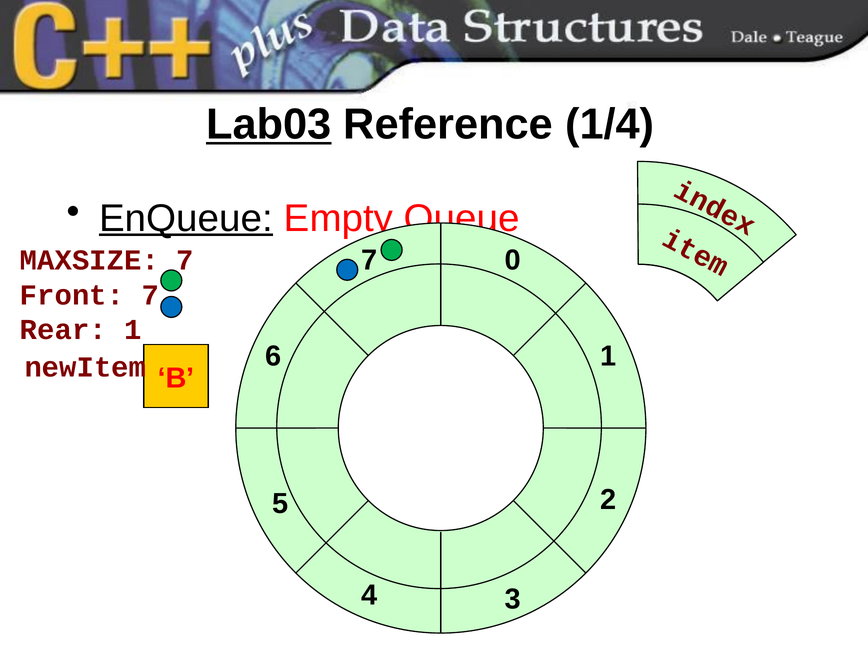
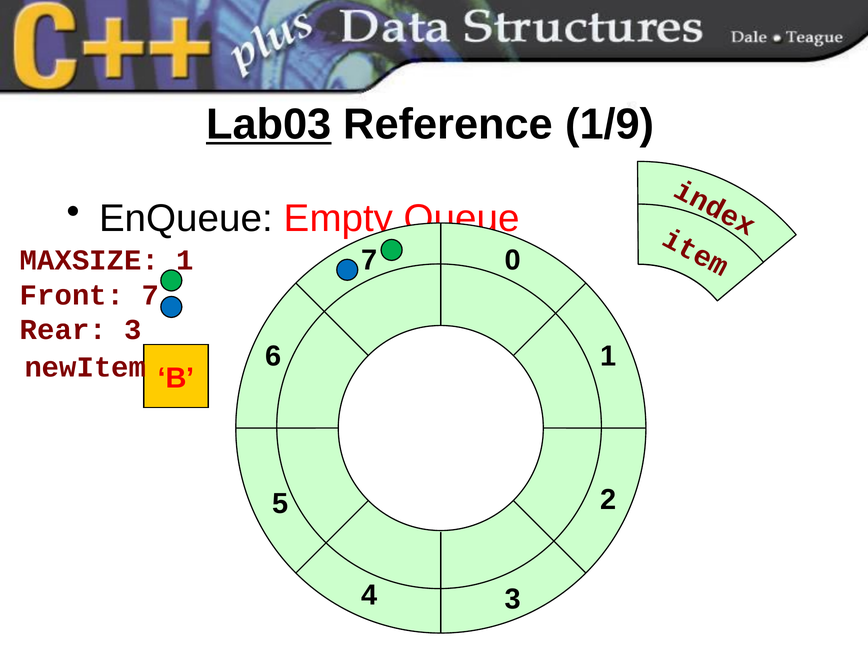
1/4: 1/4 -> 1/9
EnQueue underline: present -> none
MAXSIZE 7: 7 -> 1
Rear 1: 1 -> 3
